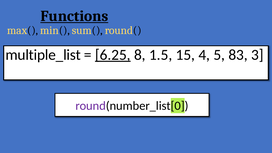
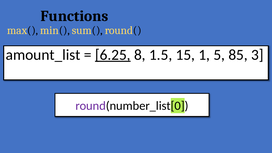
Functions underline: present -> none
multiple_list: multiple_list -> amount_list
4: 4 -> 1
83: 83 -> 85
